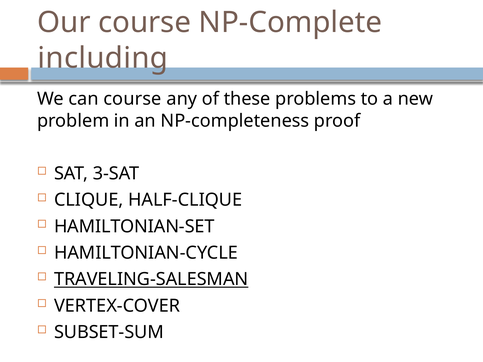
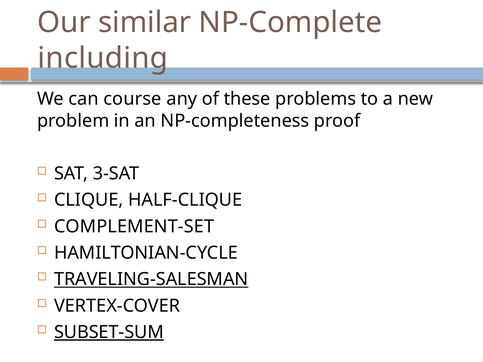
Our course: course -> similar
HAMILTONIAN-SET: HAMILTONIAN-SET -> COMPLEMENT-SET
SUBSET-SUM underline: none -> present
